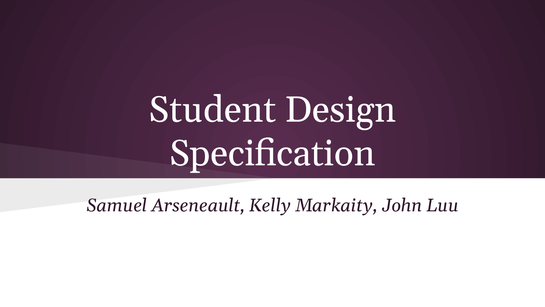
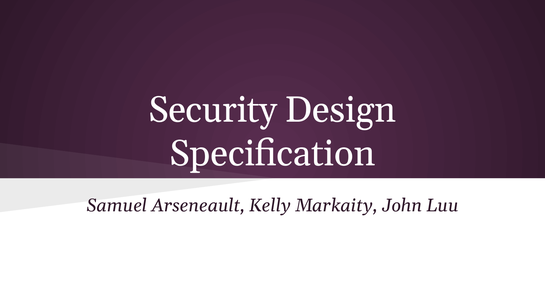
Student: Student -> Security
